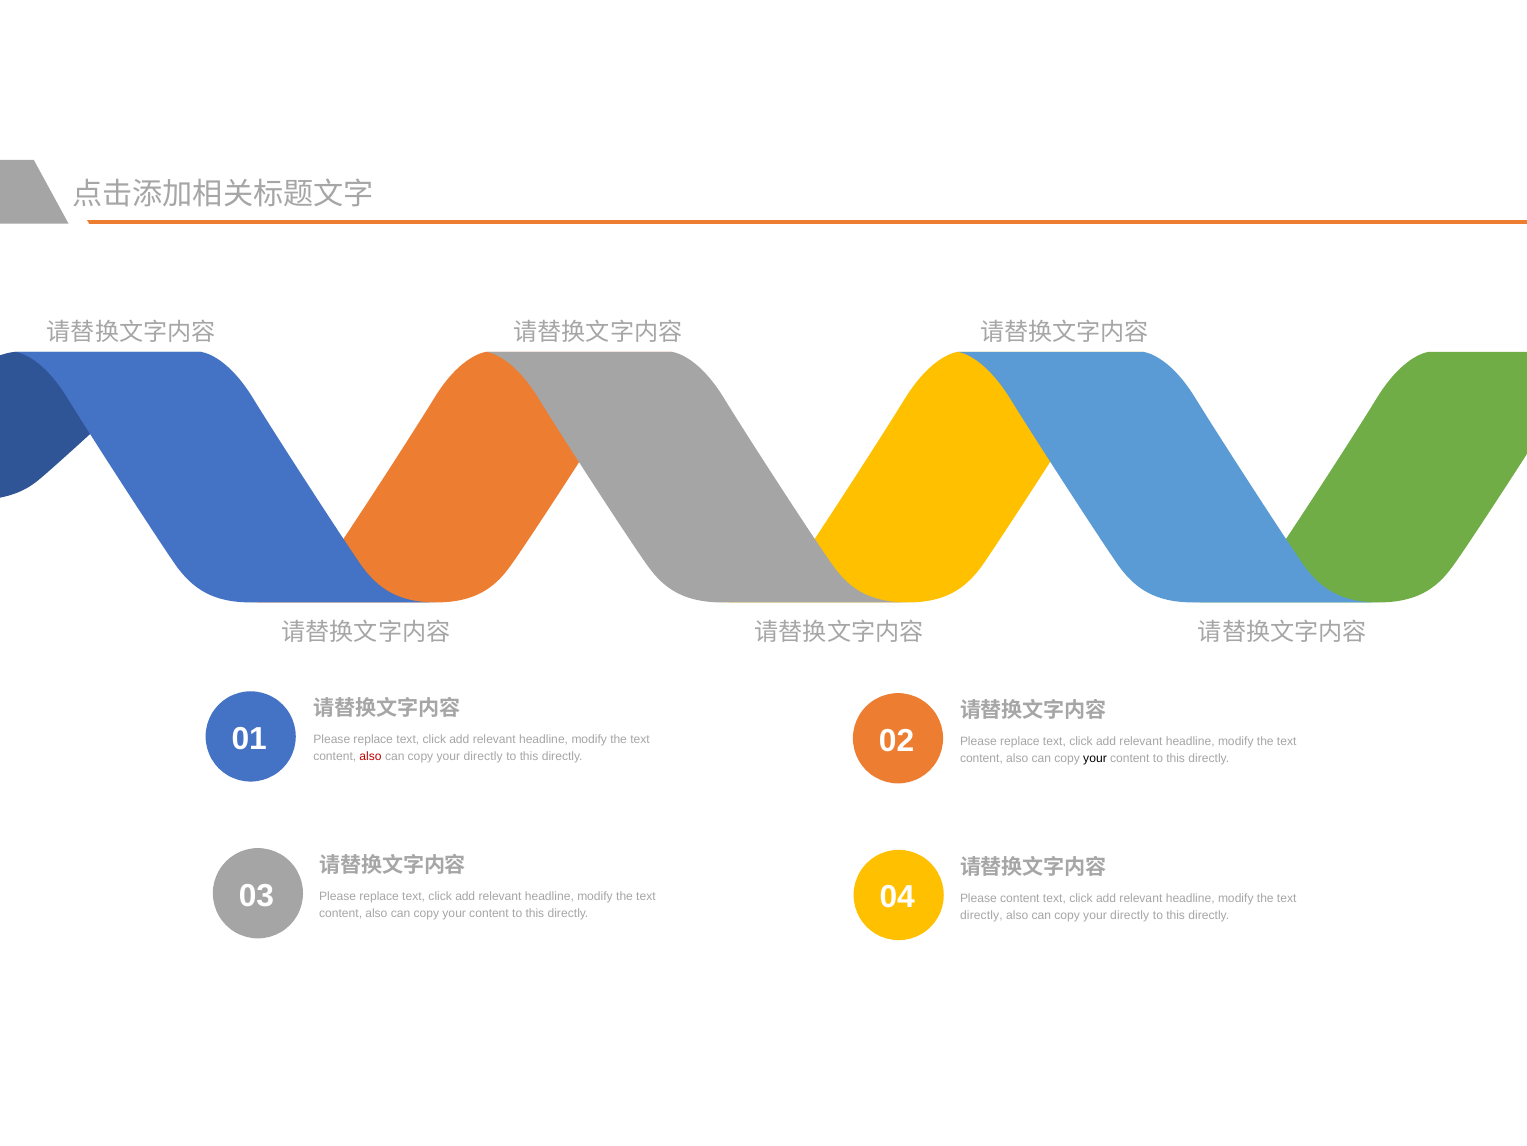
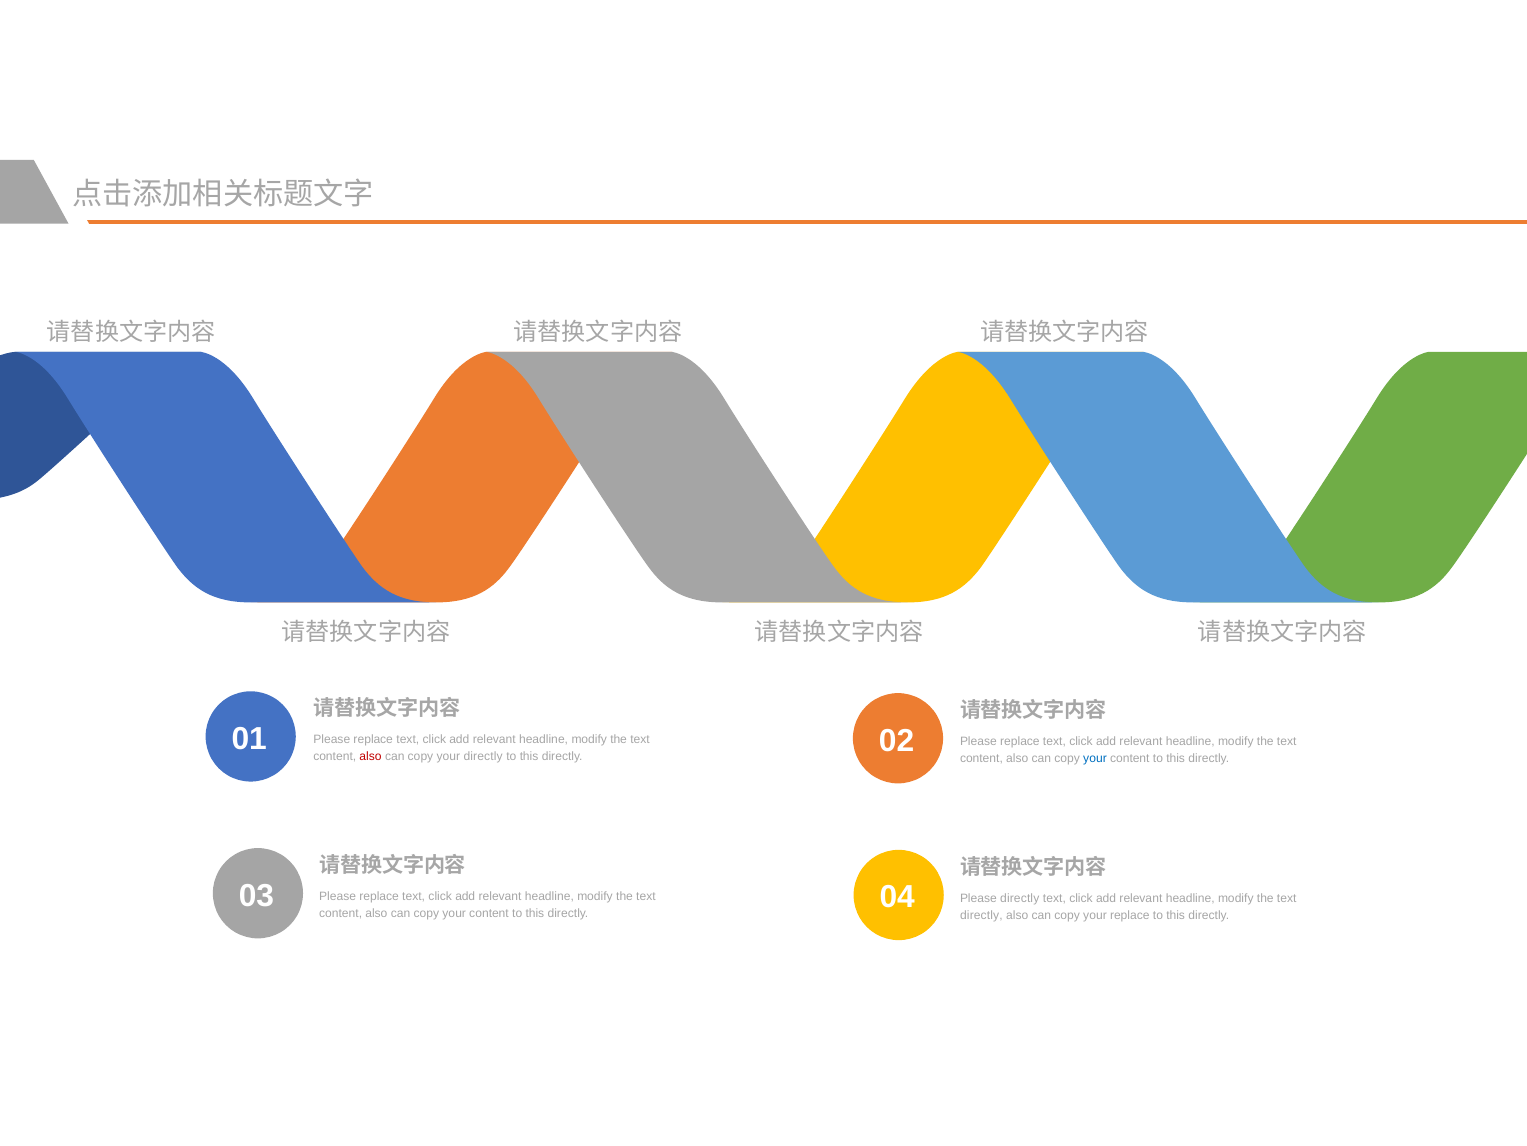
your at (1095, 758) colour: black -> blue
Please content: content -> directly
directly at (1130, 915): directly -> replace
